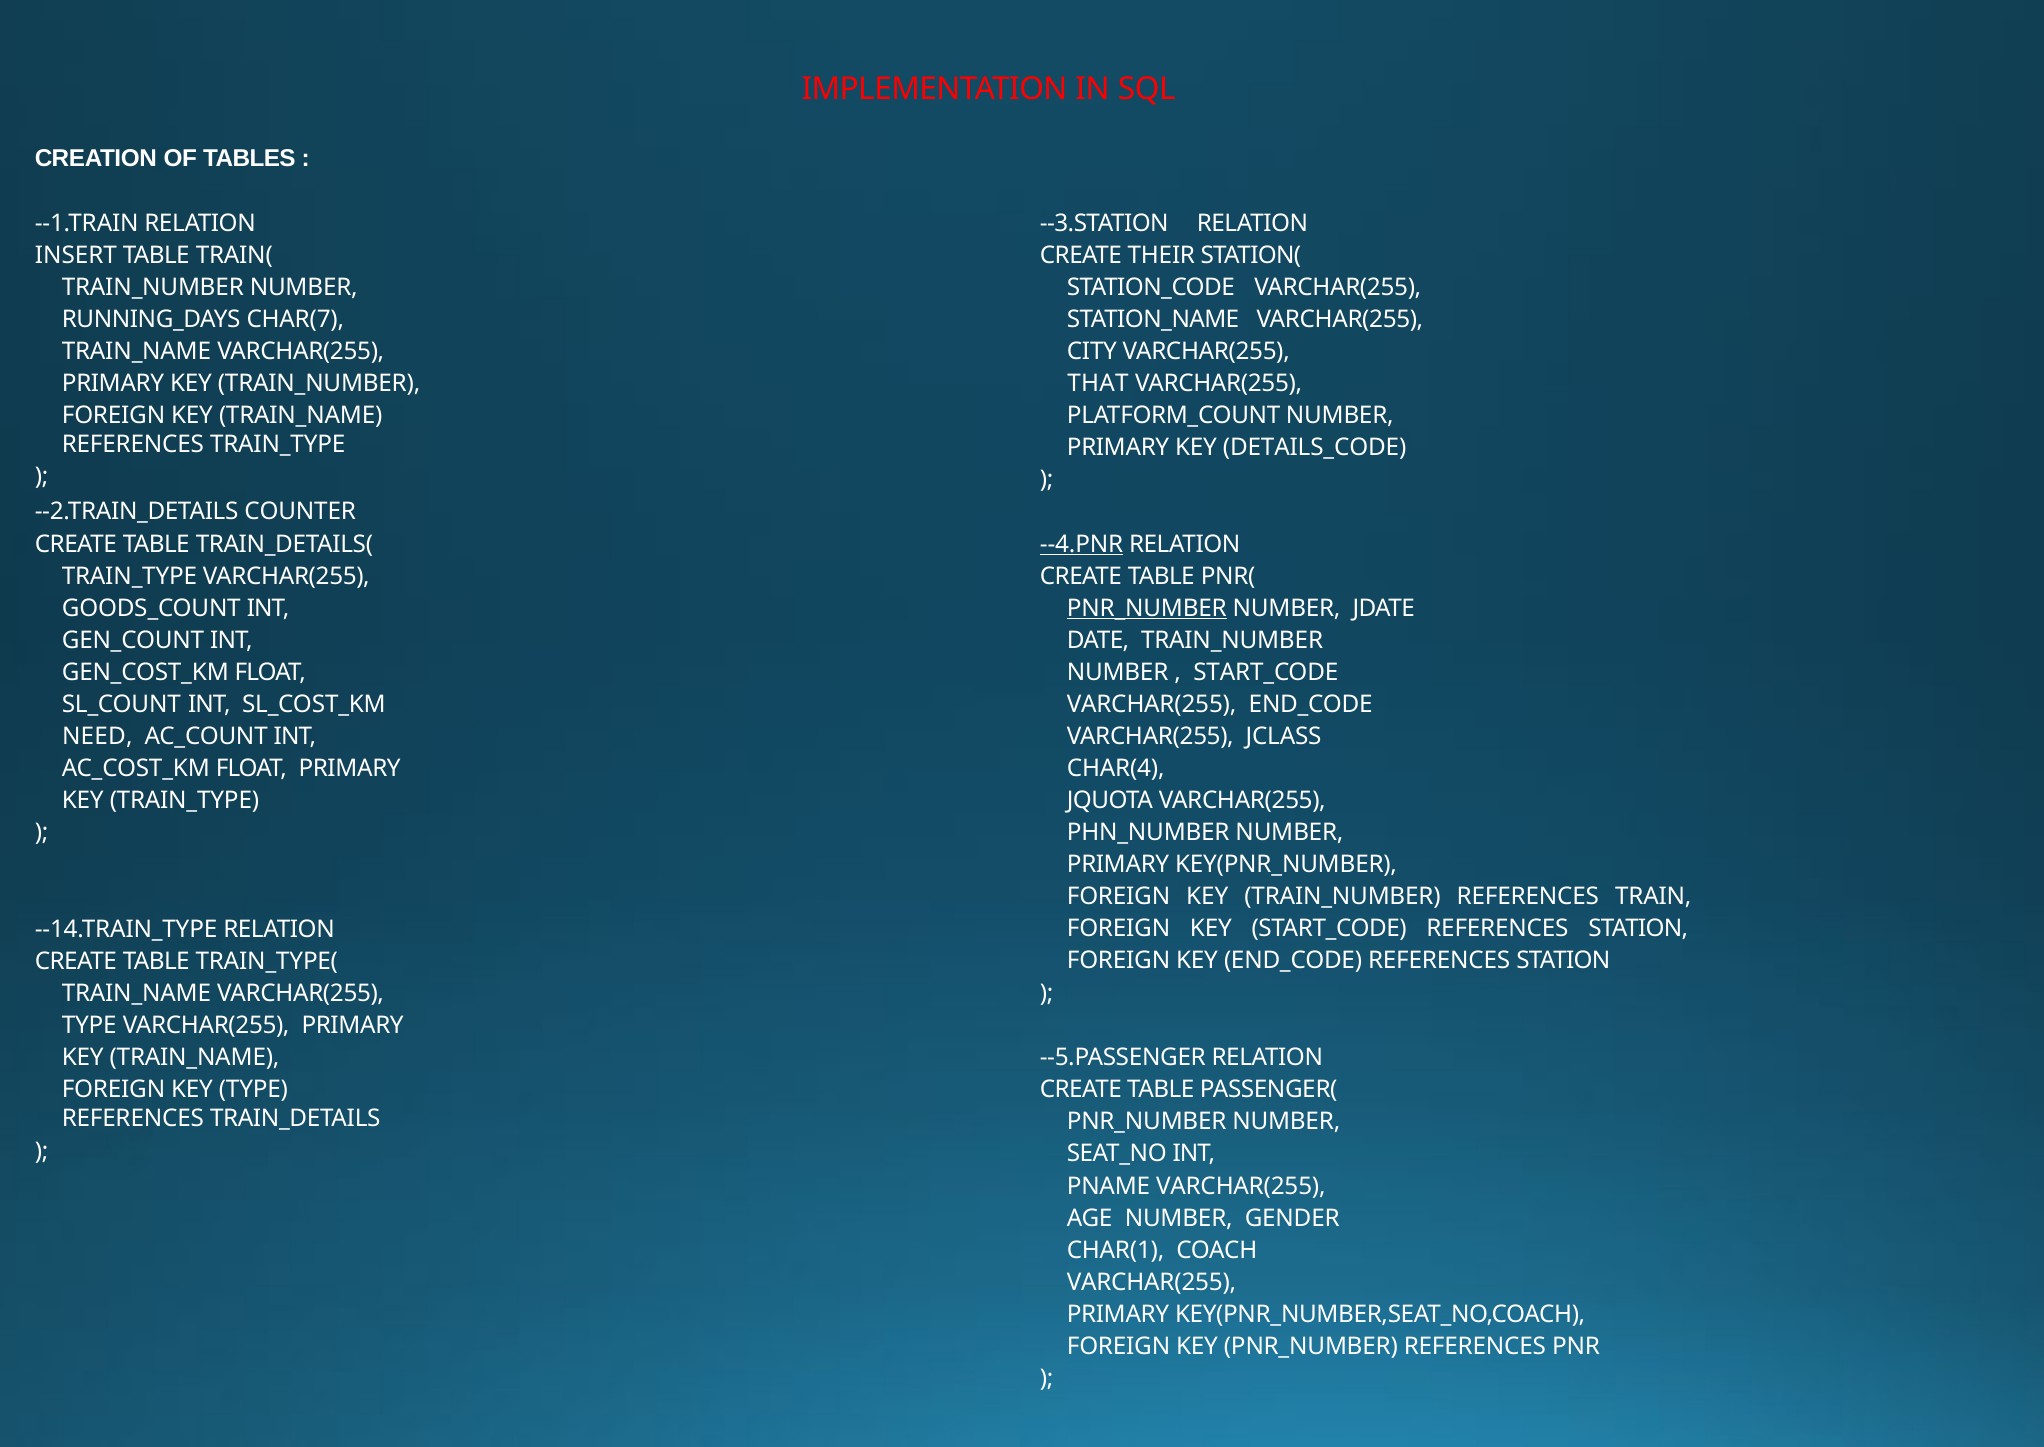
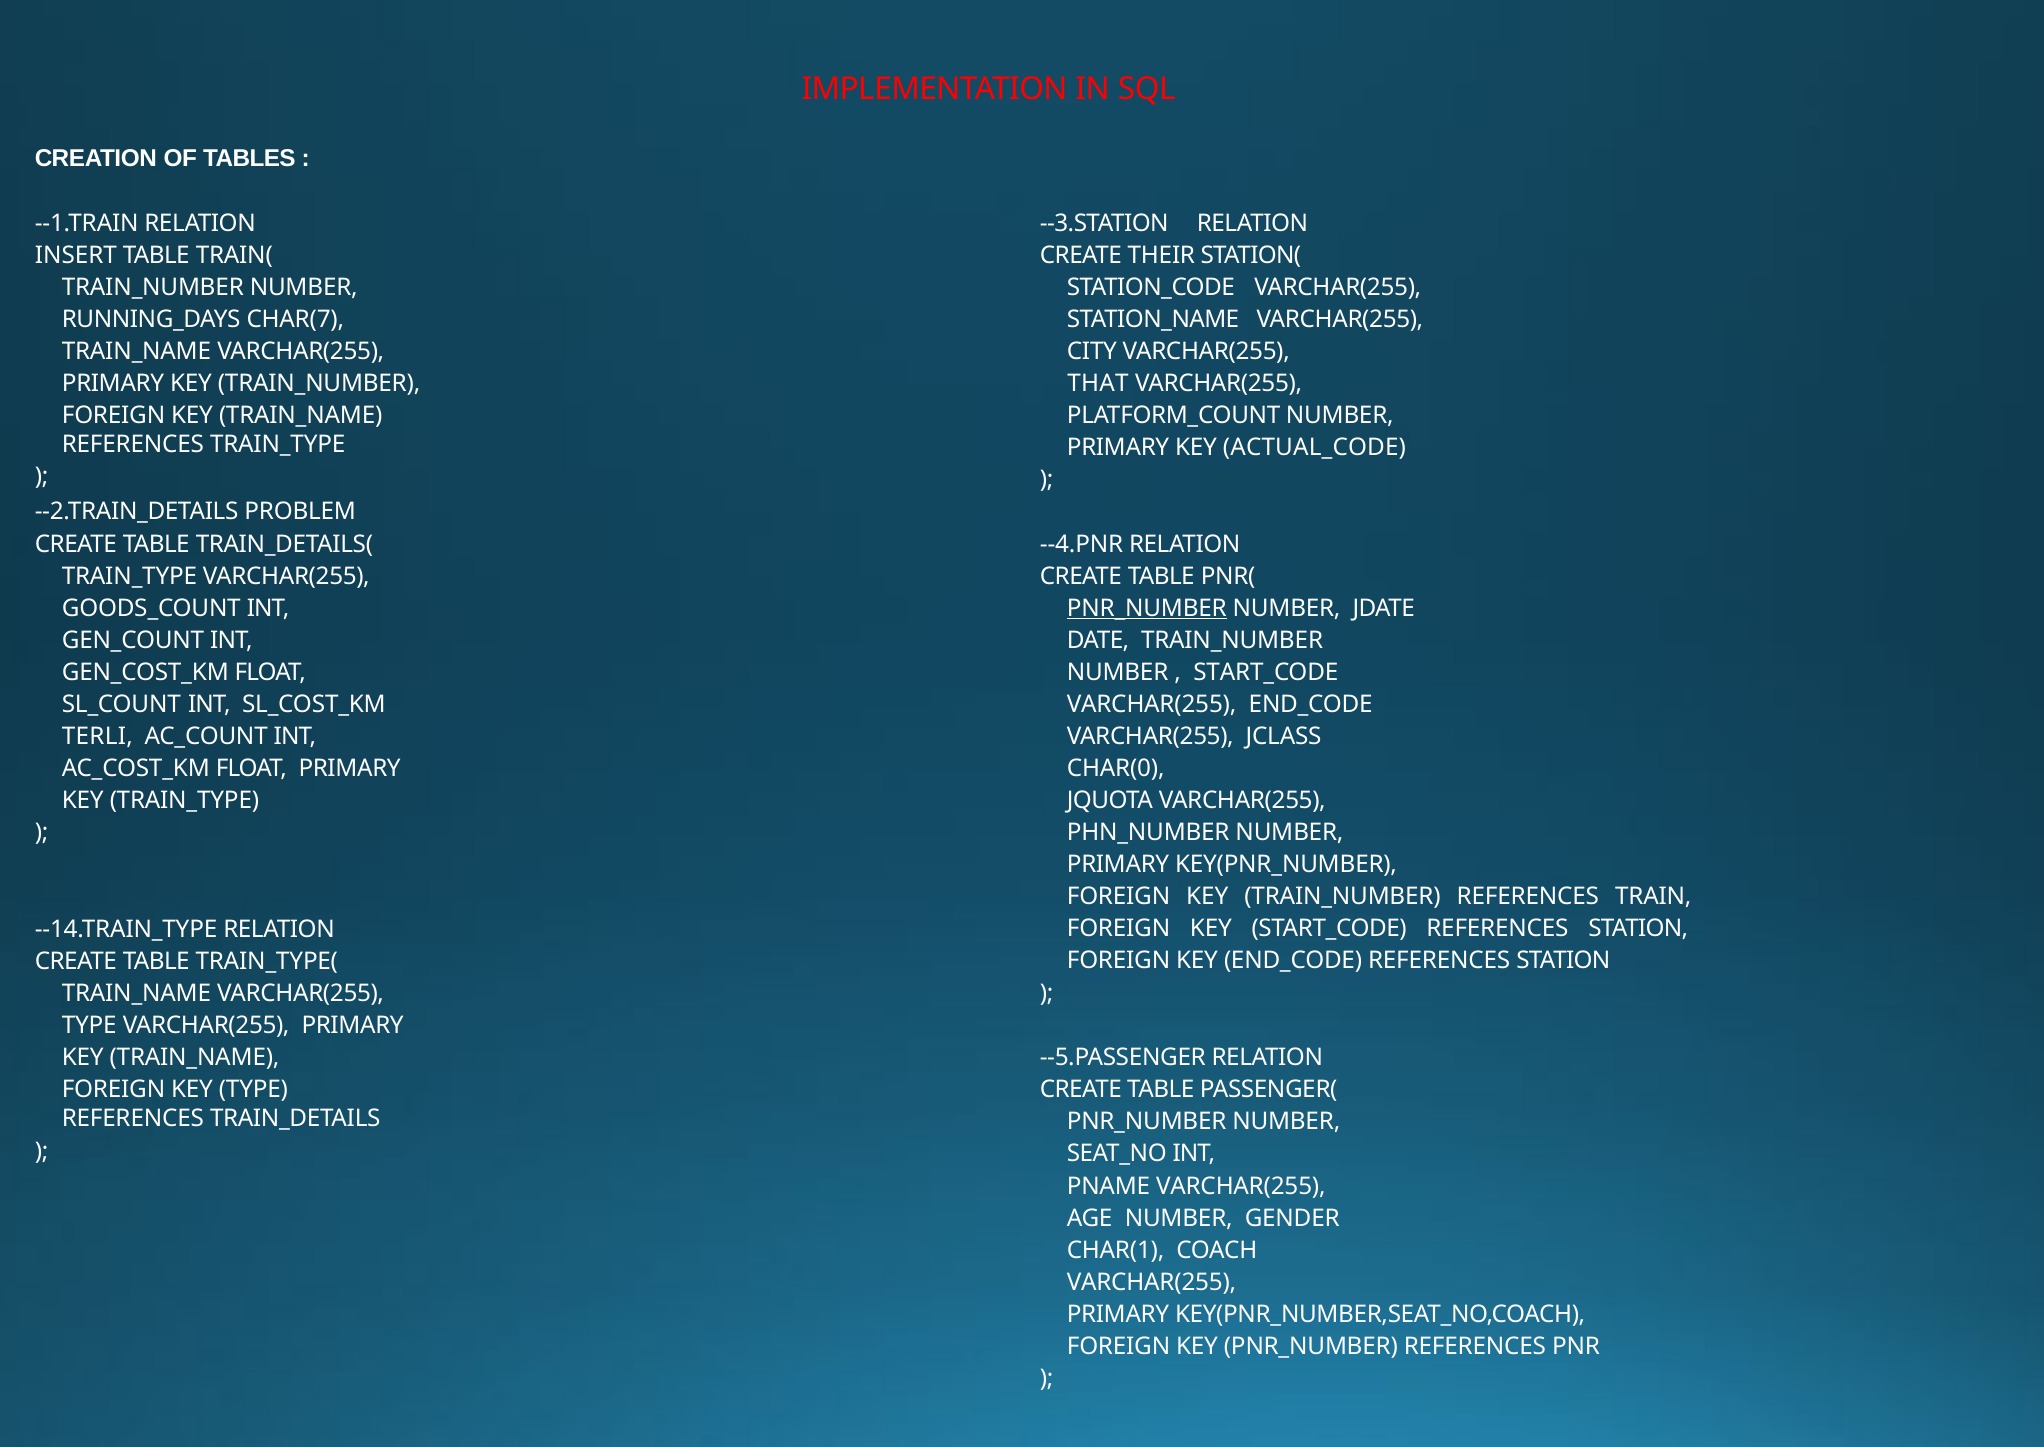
DETAILS_CODE: DETAILS_CODE -> ACTUAL_CODE
COUNTER: COUNTER -> PROBLEM
--4.PNR underline: present -> none
NEED: NEED -> TERLI
CHAR(4: CHAR(4 -> CHAR(0
